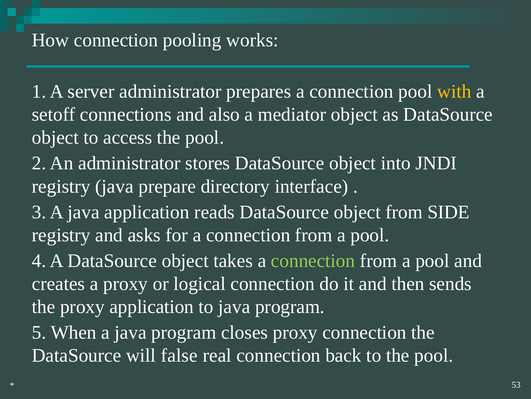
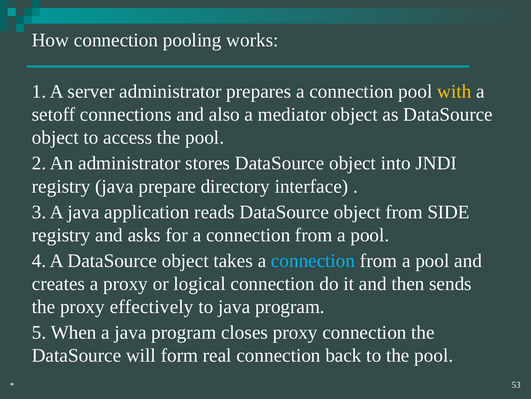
connection at (313, 260) colour: light green -> light blue
proxy application: application -> effectively
false: false -> form
